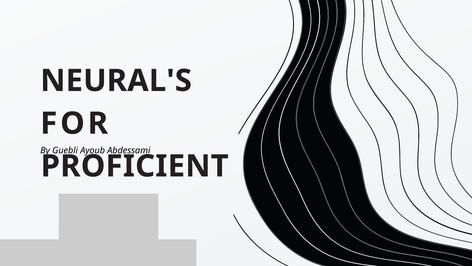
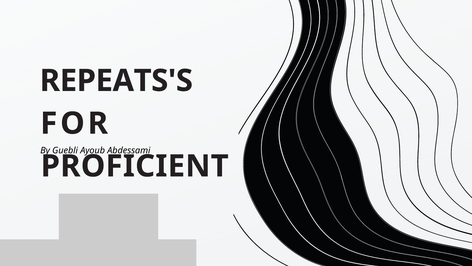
NEURAL'S: NEURAL'S -> REPEATS'S
